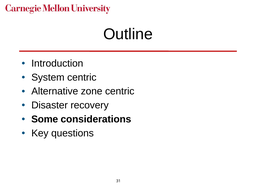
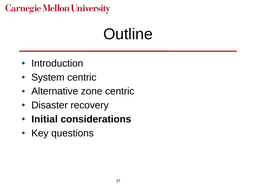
Some: Some -> Initial
